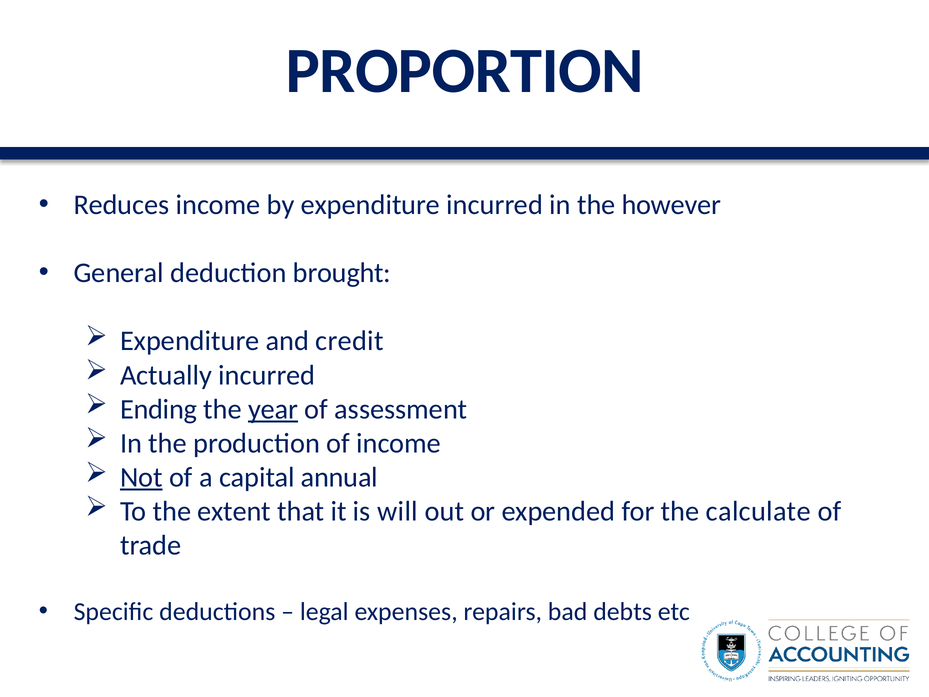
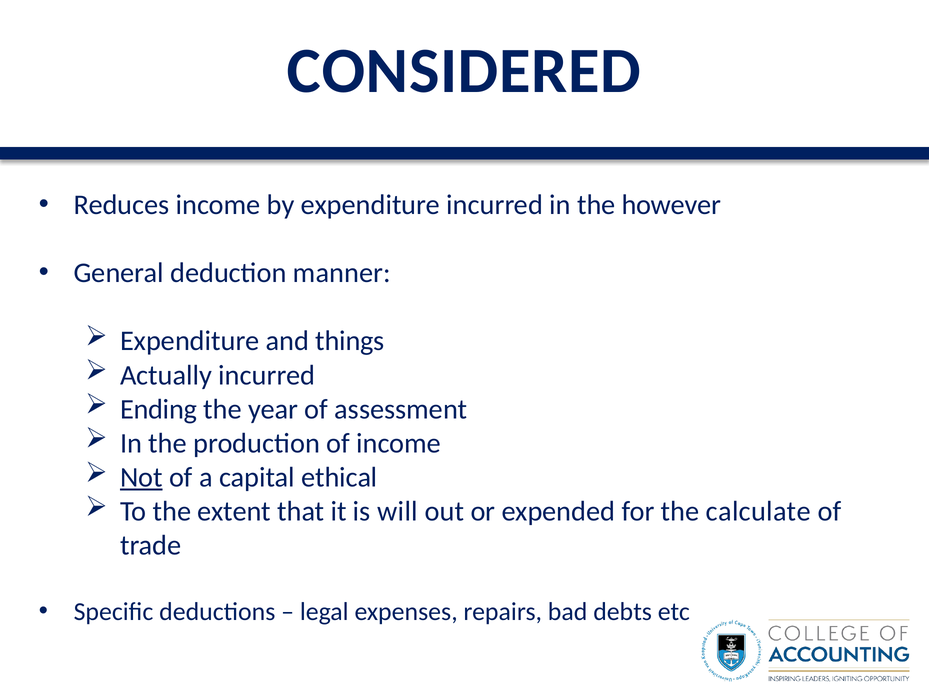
PROPORTION: PROPORTION -> CONSIDERED
brought: brought -> manner
credit: credit -> things
year underline: present -> none
annual: annual -> ethical
